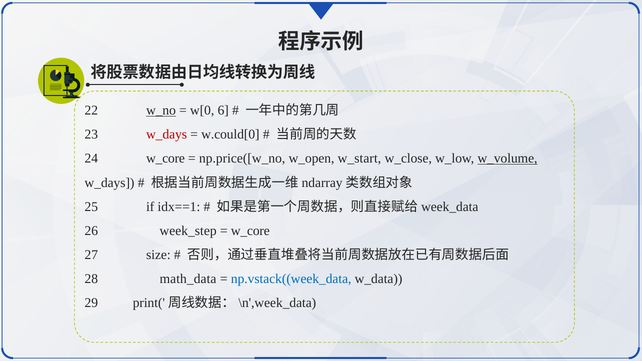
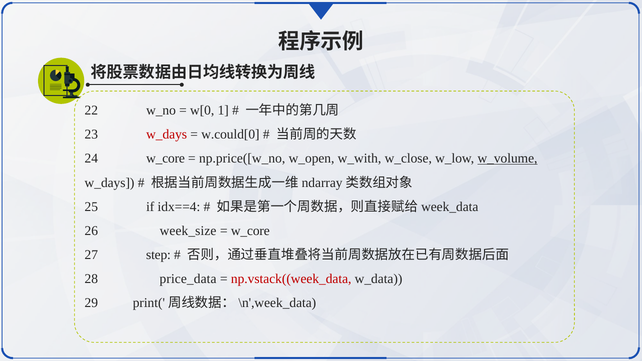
w_no underline: present -> none
6: 6 -> 1
w_start: w_start -> w_with
idx==1: idx==1 -> idx==4
week_step: week_step -> week_size
size: size -> step
math_data: math_data -> price_data
np.vstack((week_data colour: blue -> red
